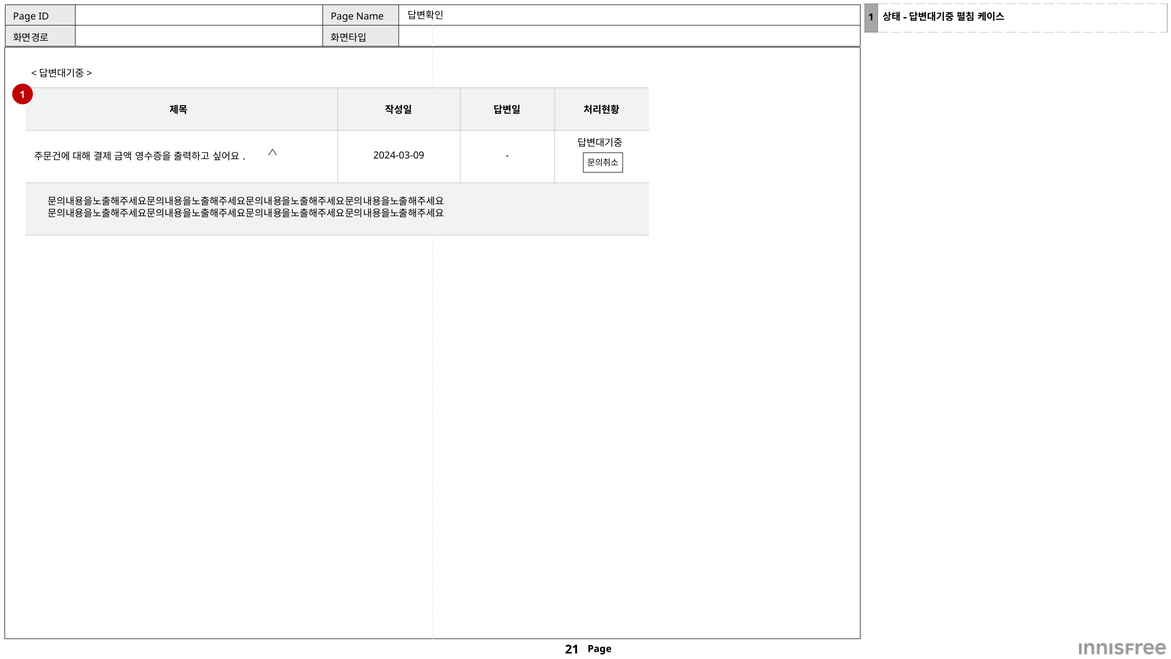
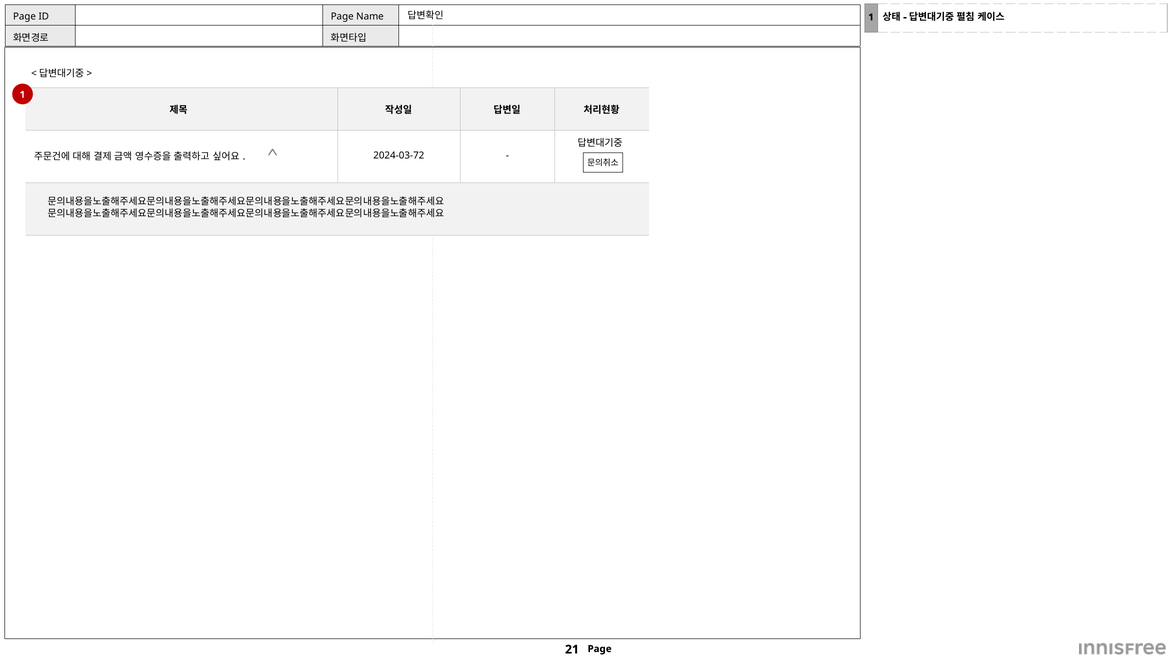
2024-03-09: 2024-03-09 -> 2024-03-72
